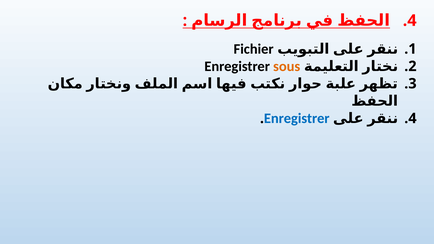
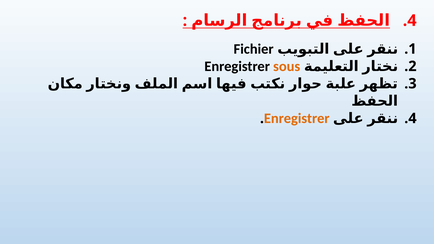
Enregistrer at (297, 118) colour: blue -> orange
